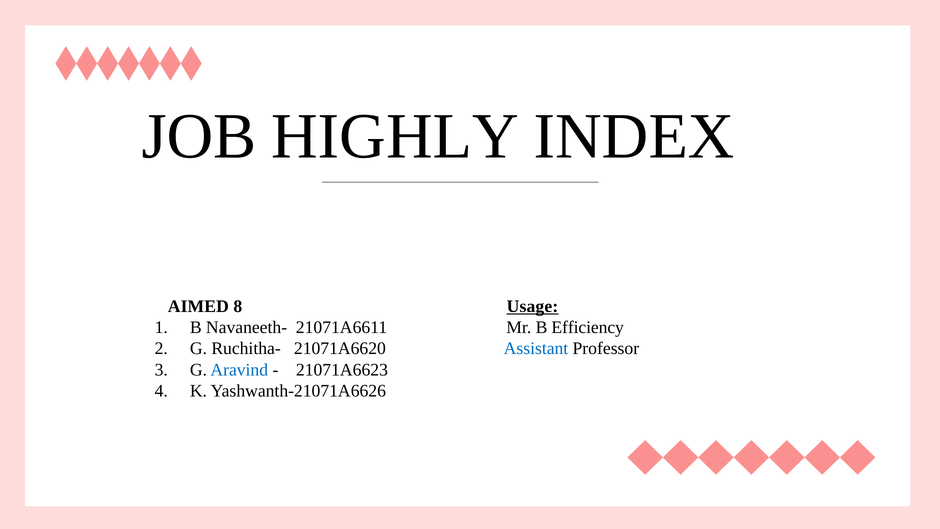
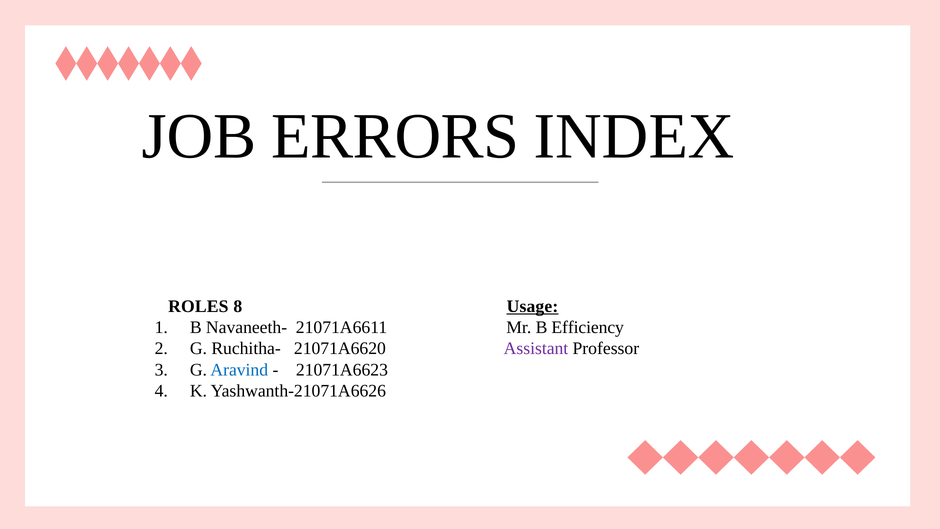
HIGHLY: HIGHLY -> ERRORS
AIMED: AIMED -> ROLES
Assistant colour: blue -> purple
